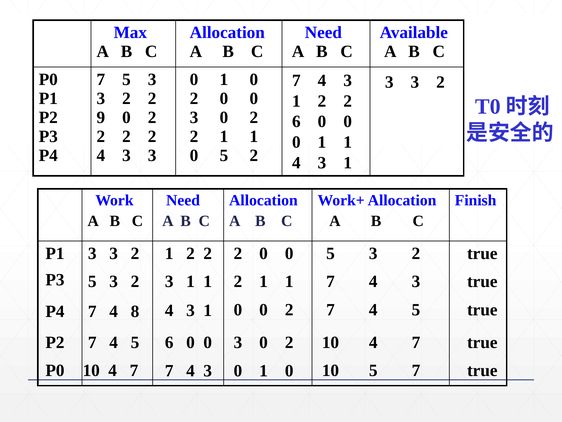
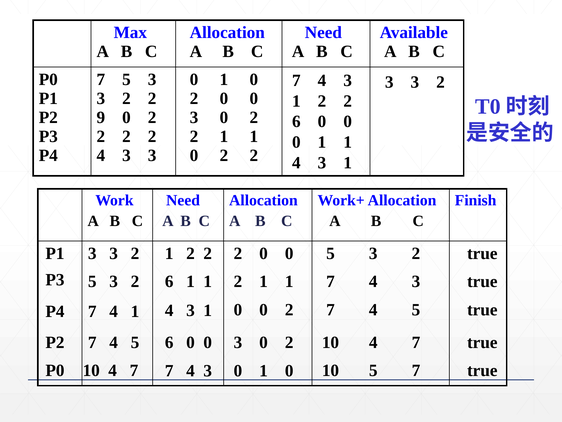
5 at (224, 155): 5 -> 2
P3 3: 3 -> 6
4 8: 8 -> 1
